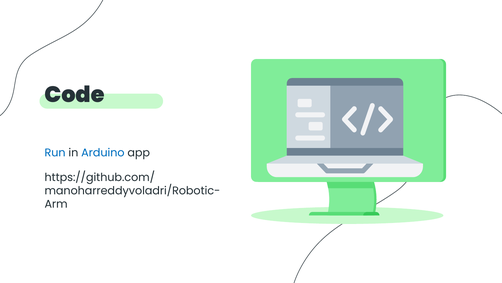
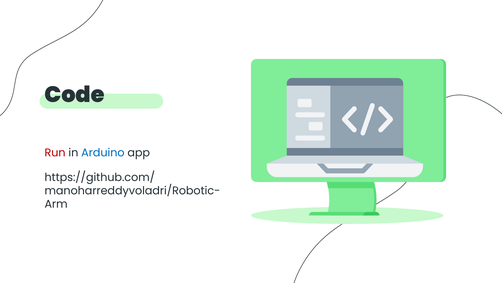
Run colour: blue -> red
